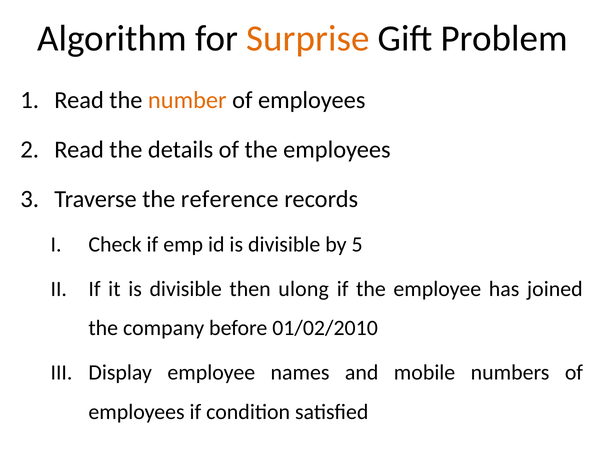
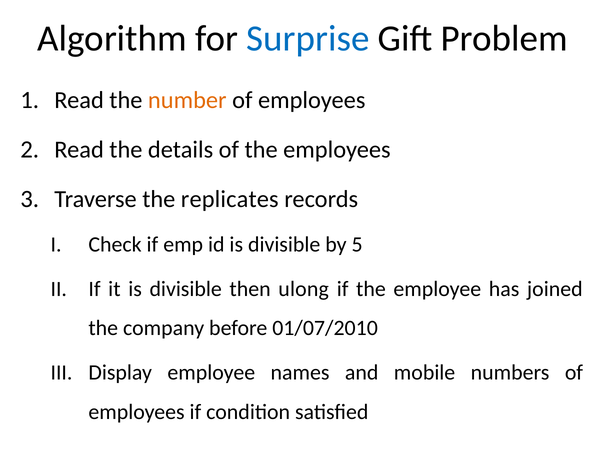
Surprise colour: orange -> blue
reference: reference -> replicates
01/02/2010: 01/02/2010 -> 01/07/2010
